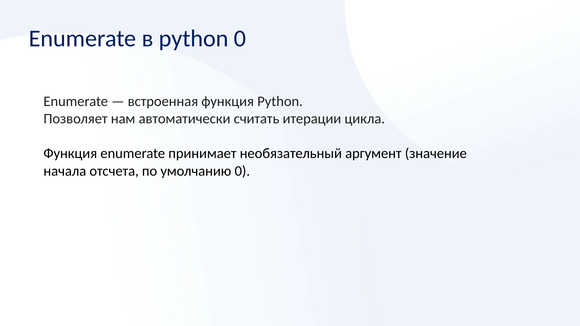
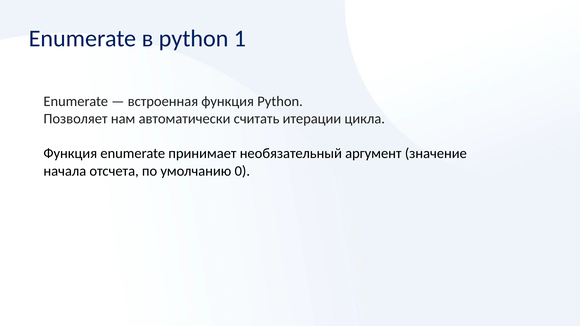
python 0: 0 -> 1
